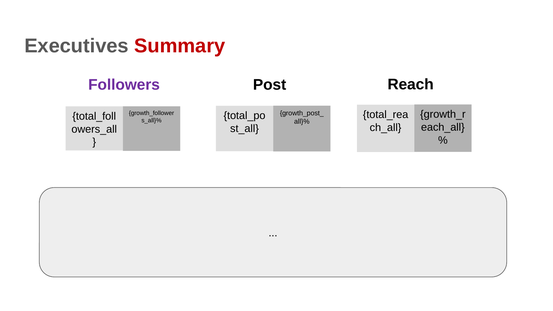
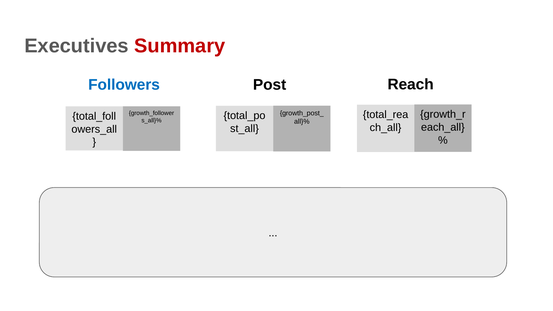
Followers colour: purple -> blue
